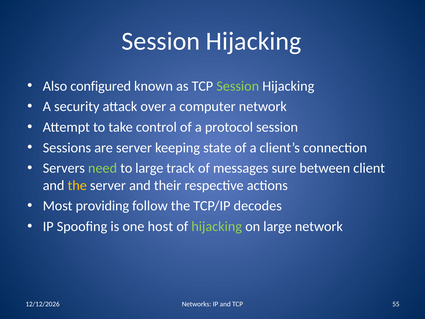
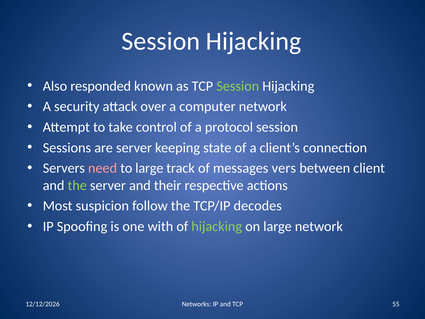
configured: configured -> responded
need colour: light green -> pink
sure: sure -> vers
the at (77, 185) colour: yellow -> light green
providing: providing -> suspicion
host: host -> with
